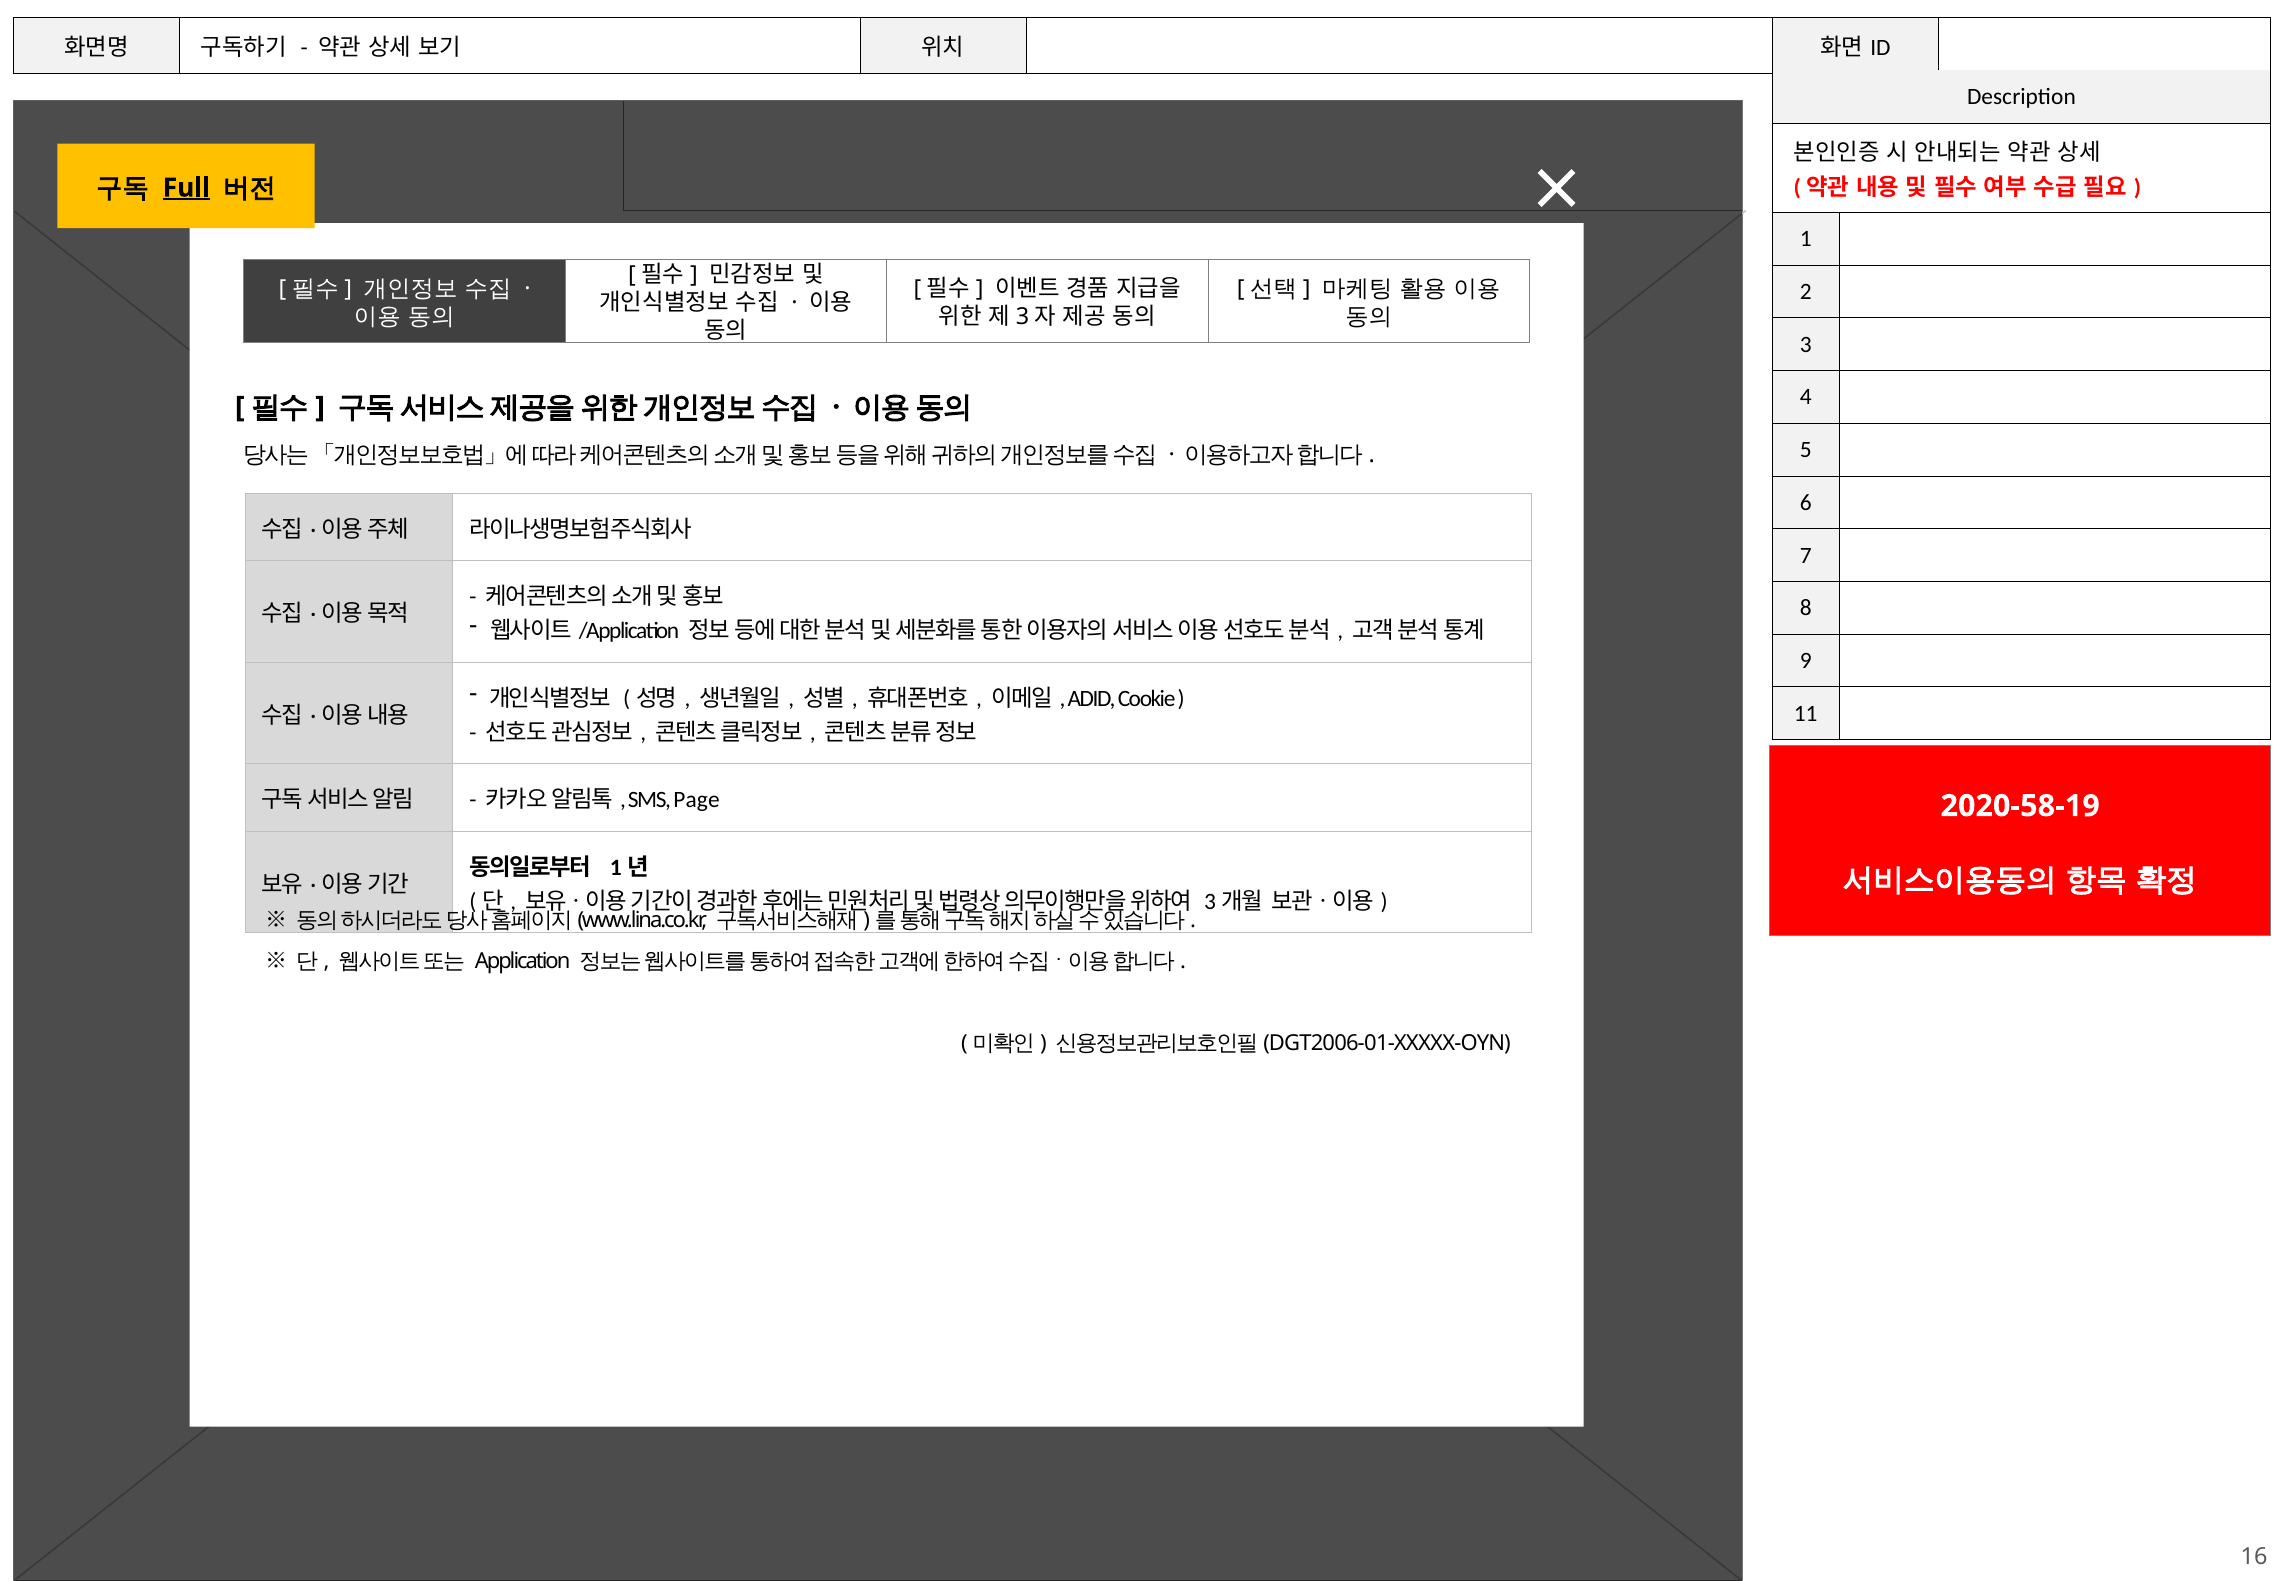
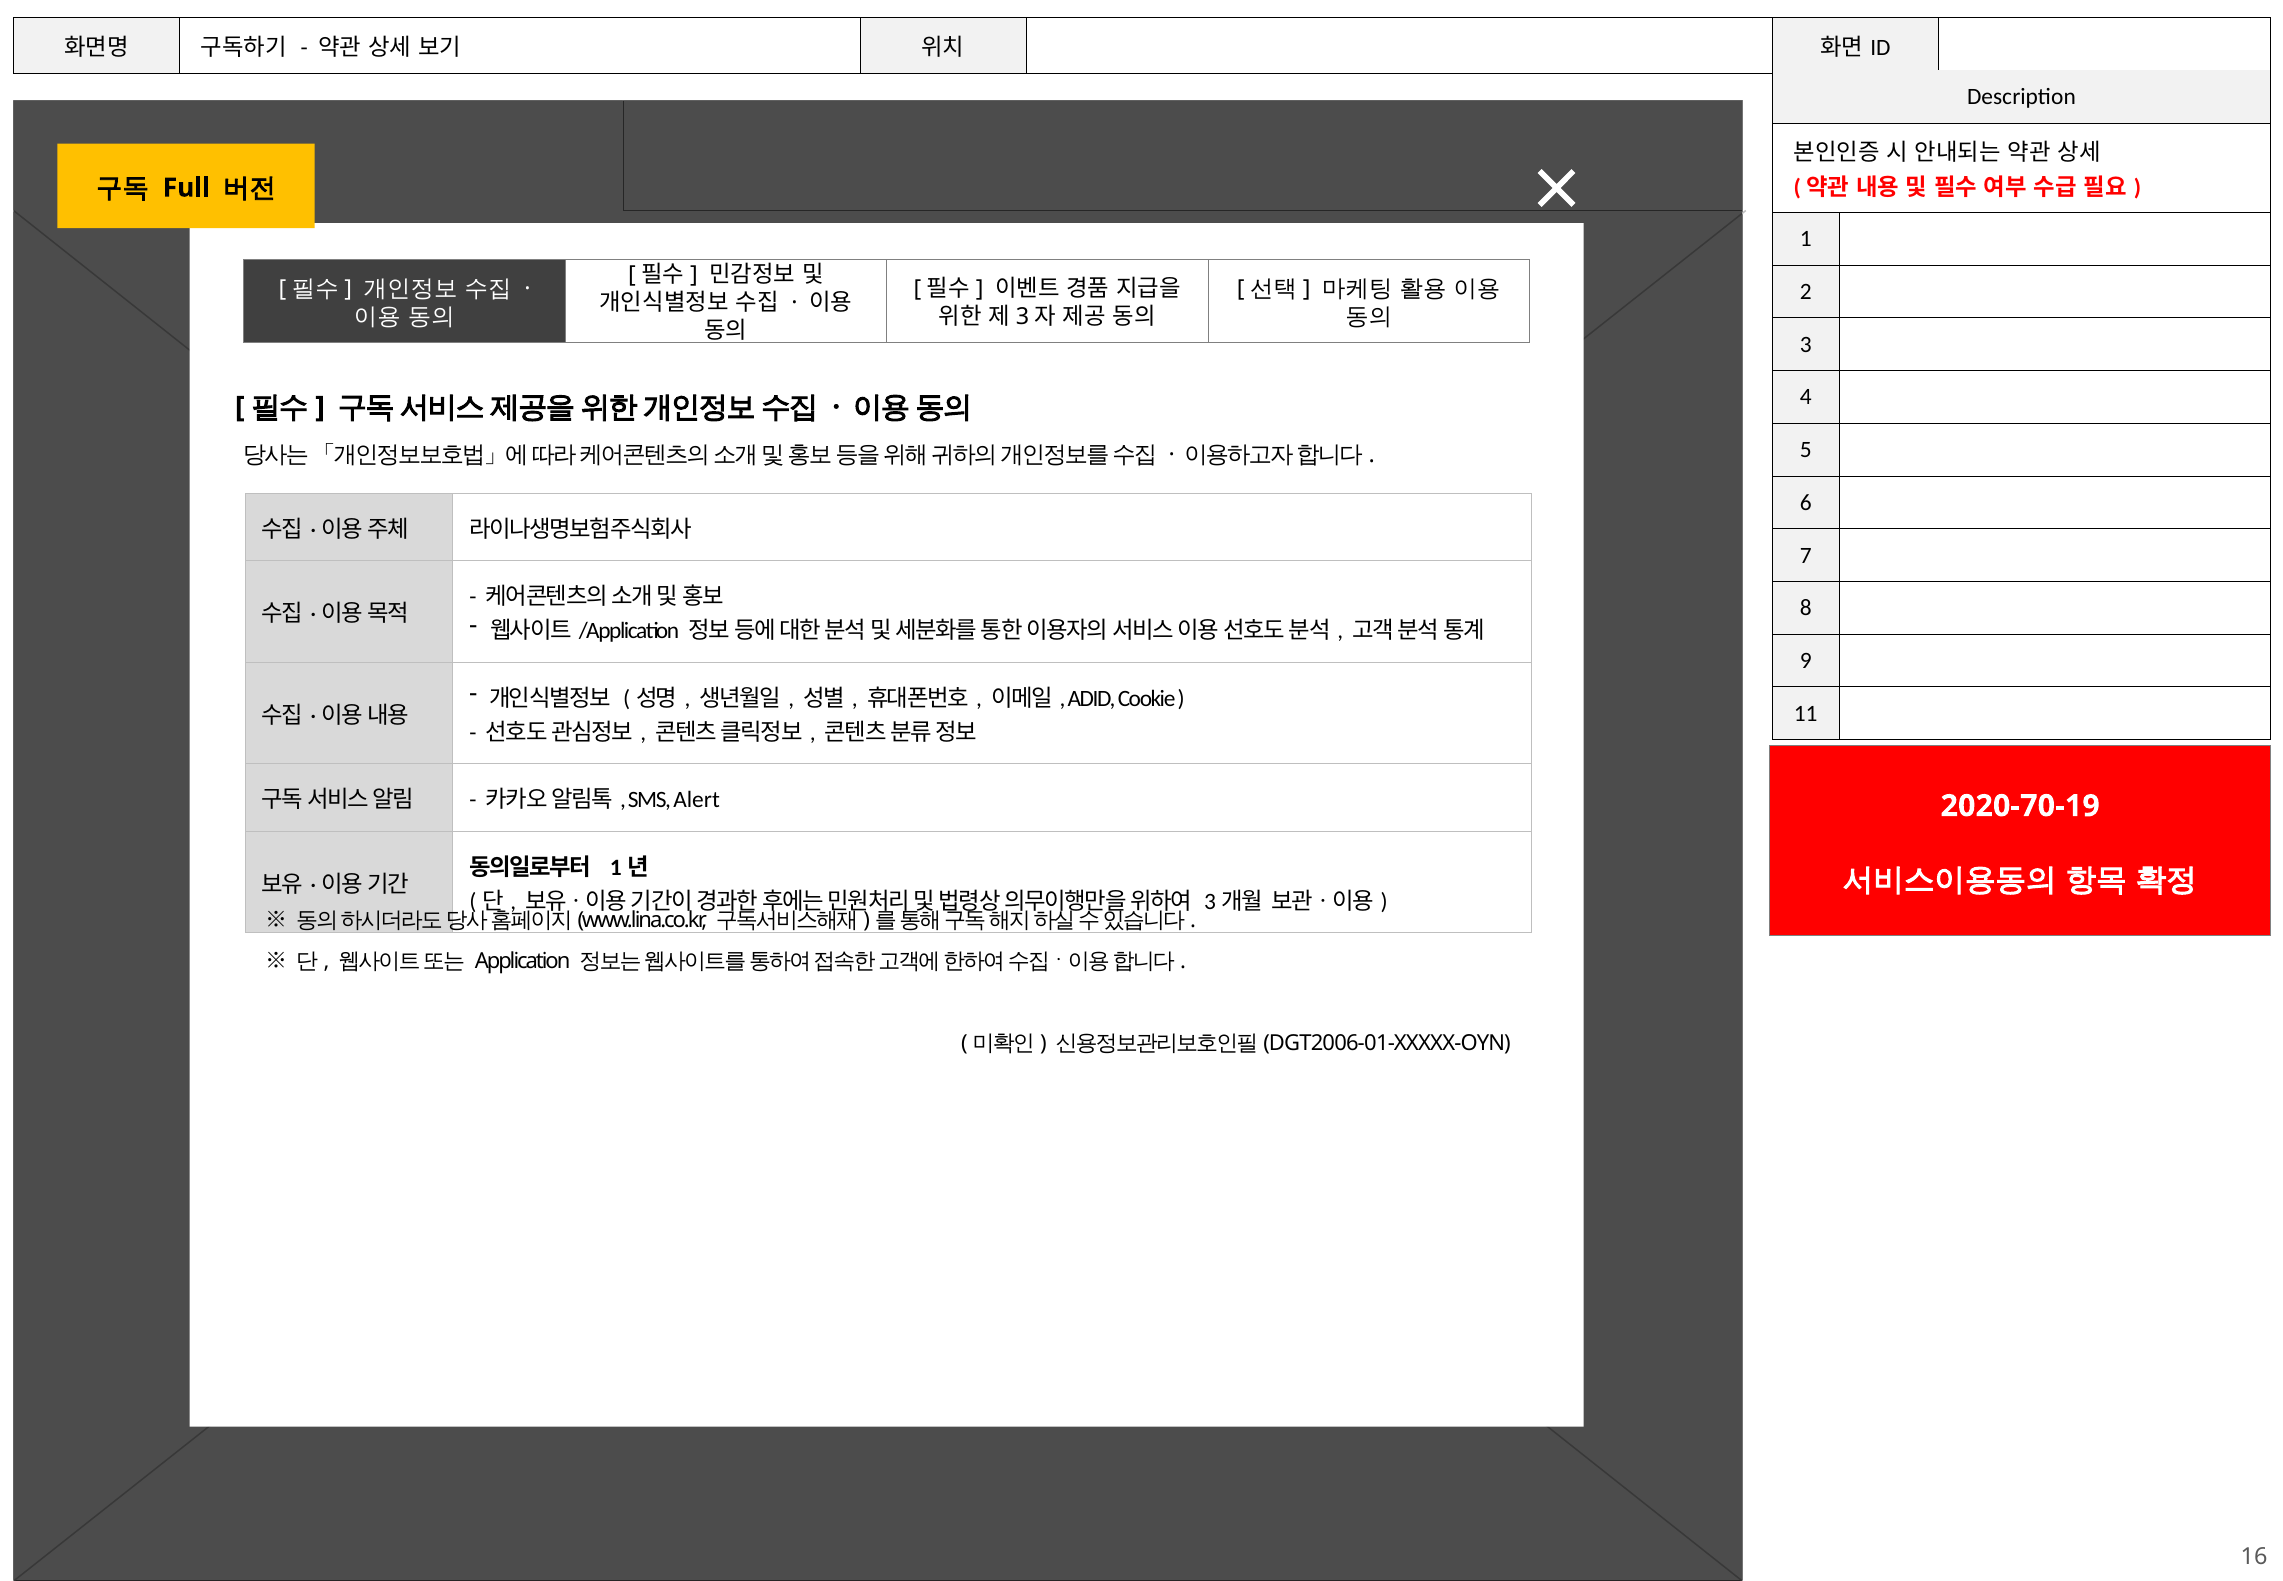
Full underline: present -> none
Page: Page -> Alert
2020-58-19: 2020-58-19 -> 2020-70-19
